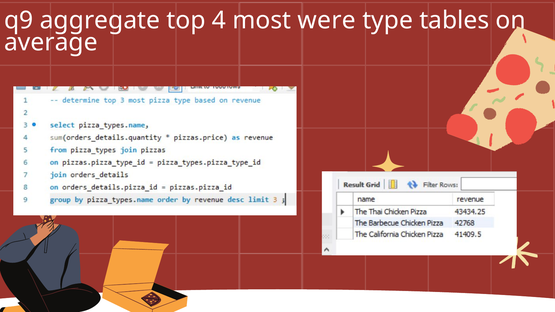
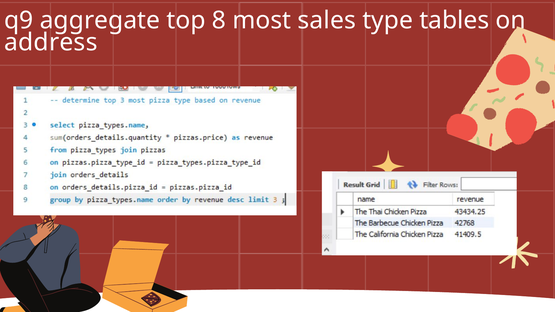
4: 4 -> 8
were: were -> sales
average: average -> address
